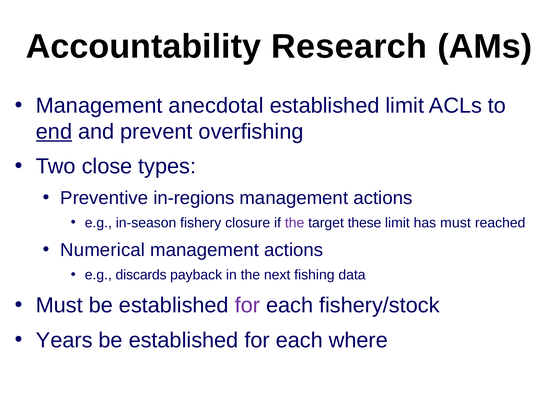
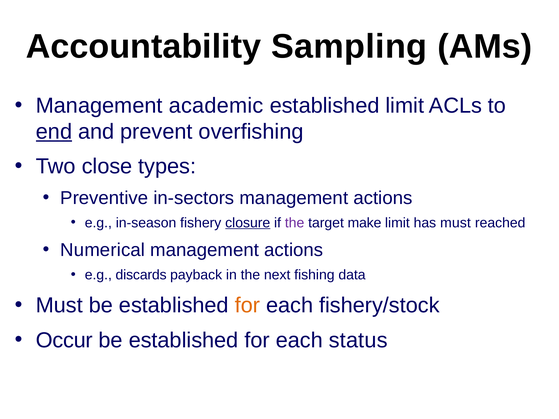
Research: Research -> Sampling
anecdotal: anecdotal -> academic
in-regions: in-regions -> in-sectors
closure underline: none -> present
these: these -> make
for at (247, 306) colour: purple -> orange
Years: Years -> Occur
where: where -> status
